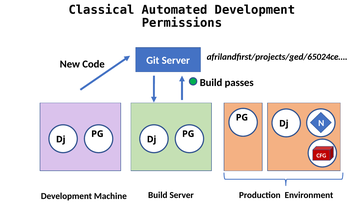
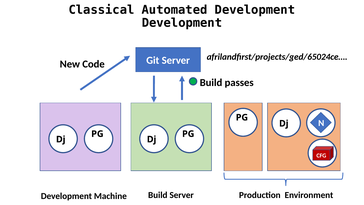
Permissions at (182, 23): Permissions -> Development
